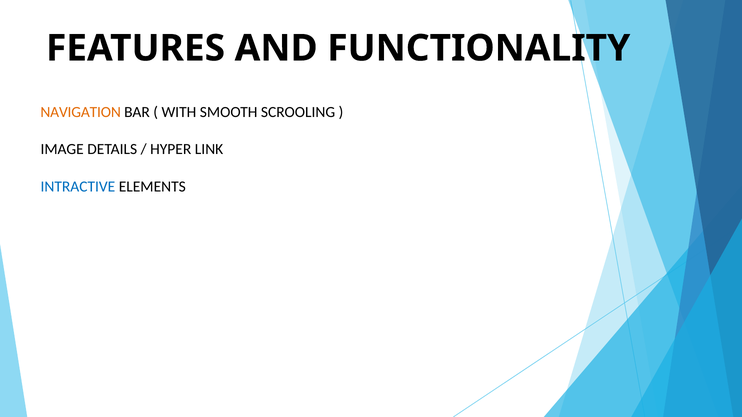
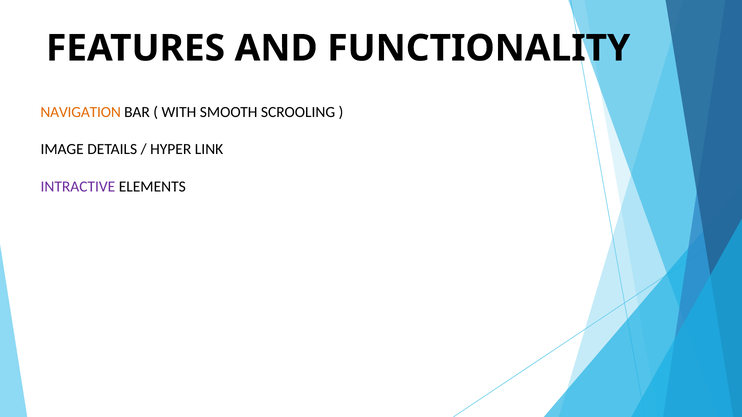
INTRACTIVE colour: blue -> purple
